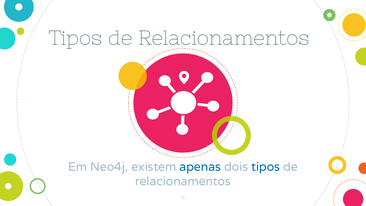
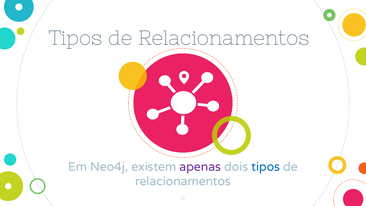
apenas colour: blue -> purple
